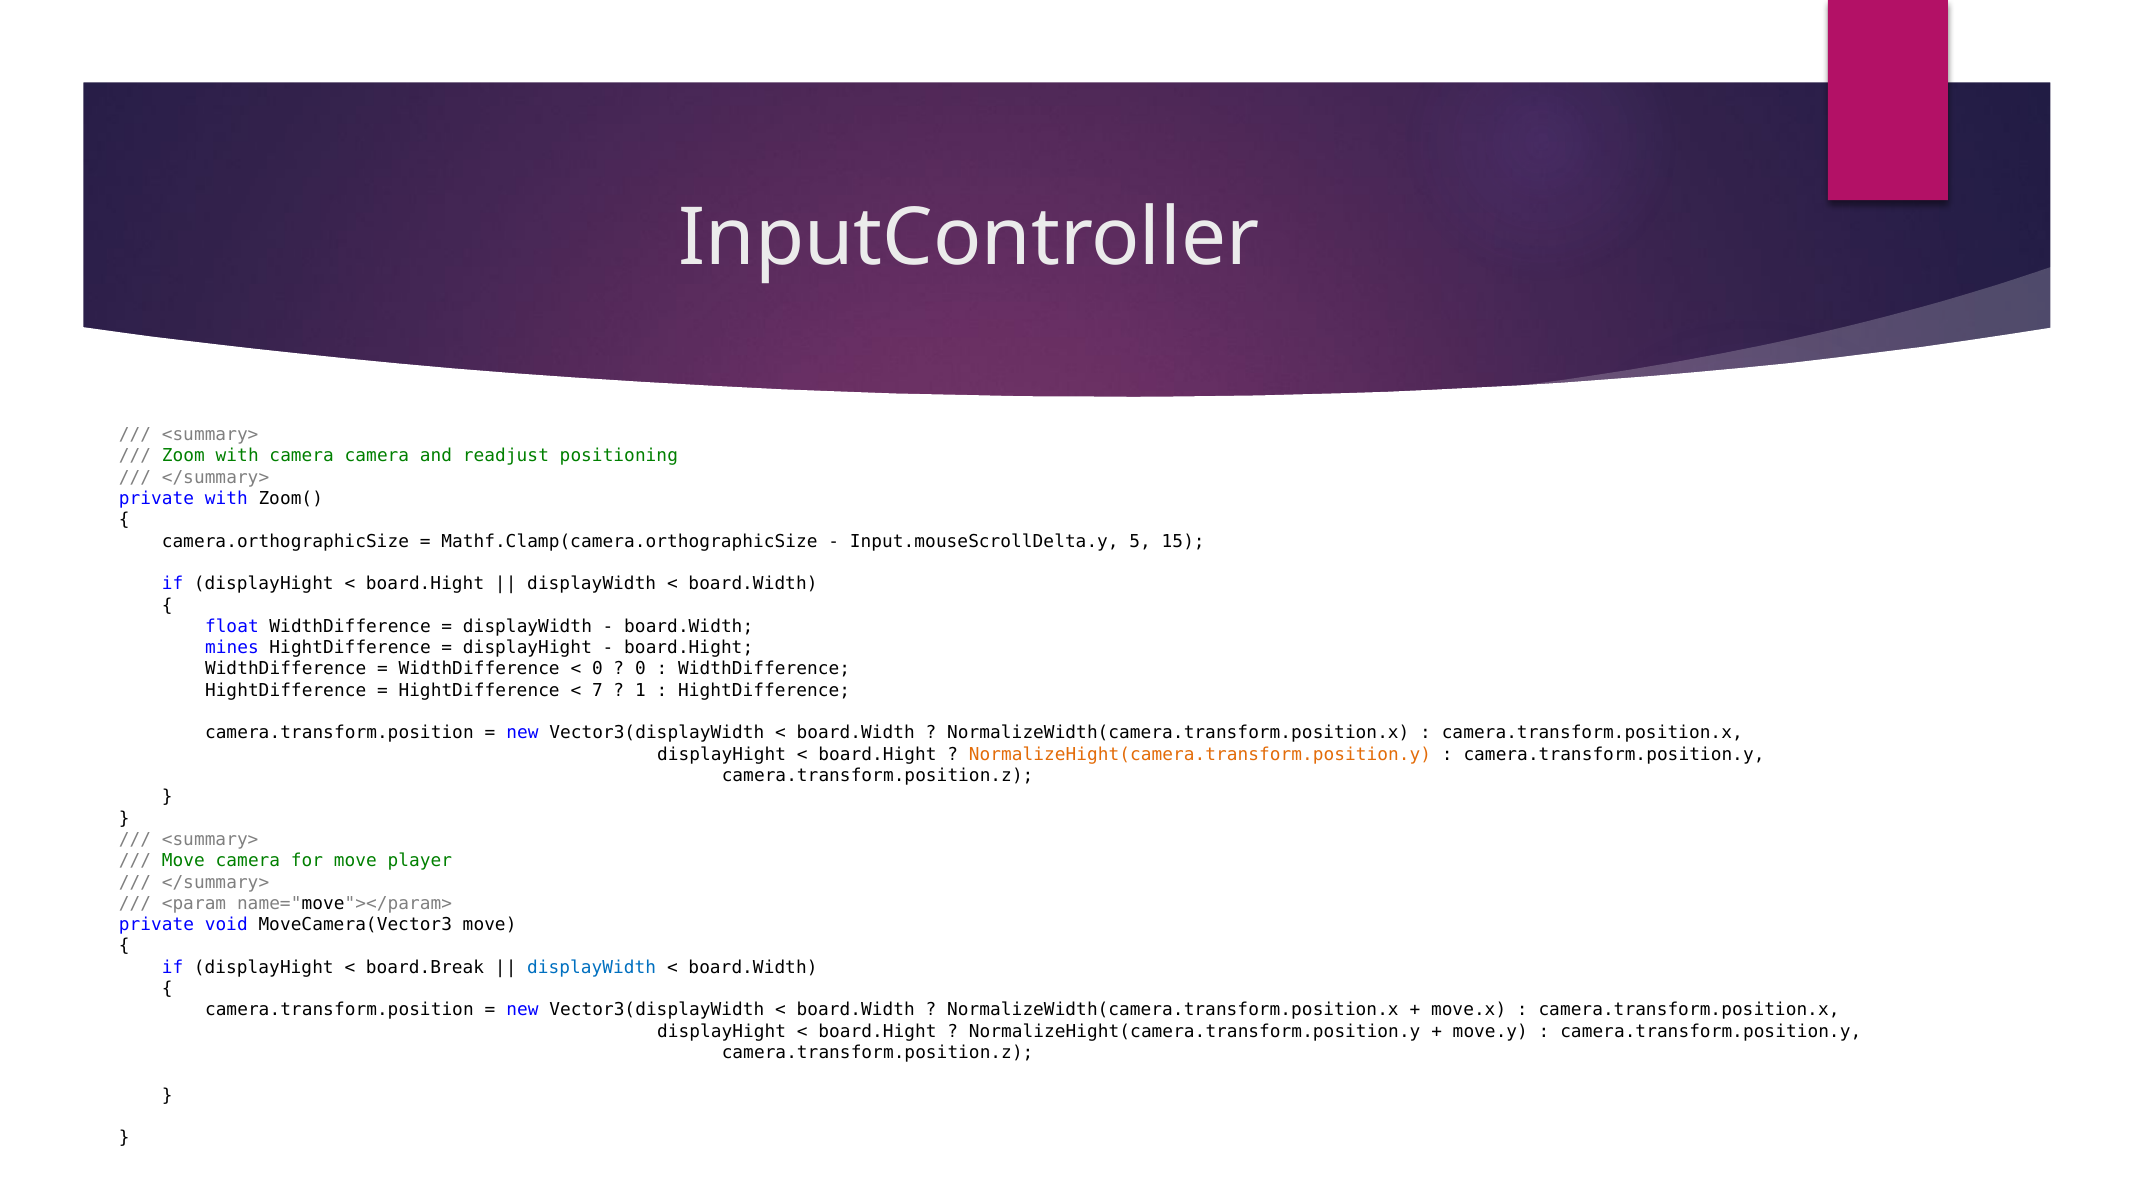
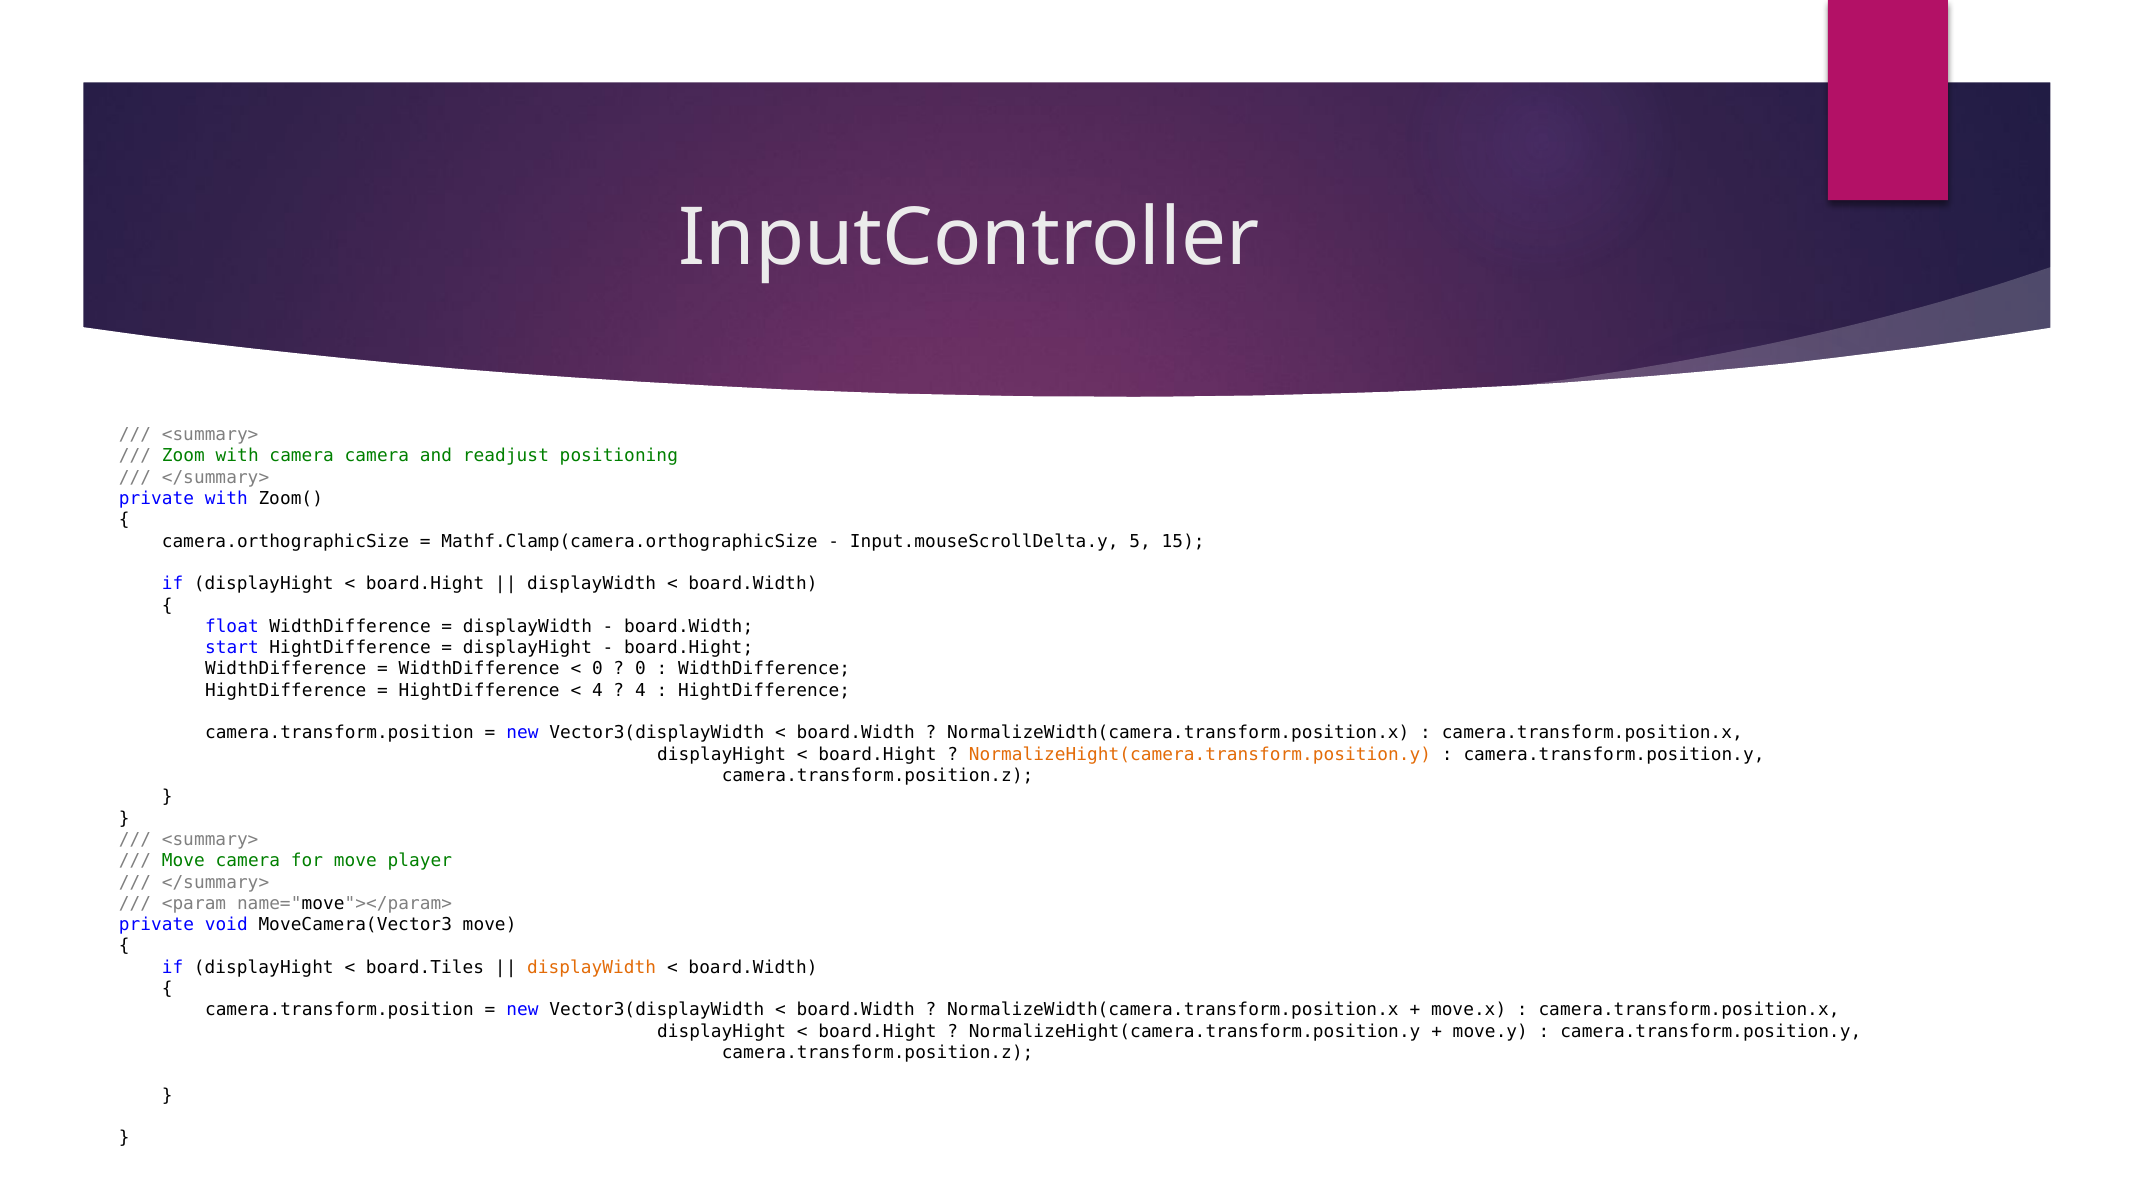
mines: mines -> start
7 at (598, 690): 7 -> 4
1 at (640, 690): 1 -> 4
board.Break: board.Break -> board.Tiles
displayWidth at (592, 967) colour: blue -> orange
